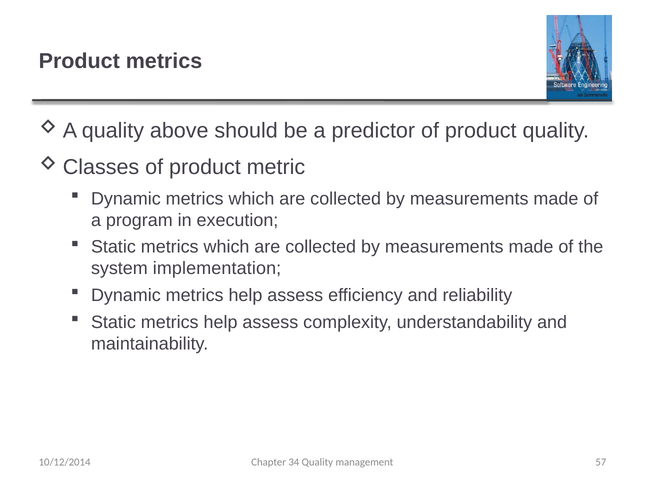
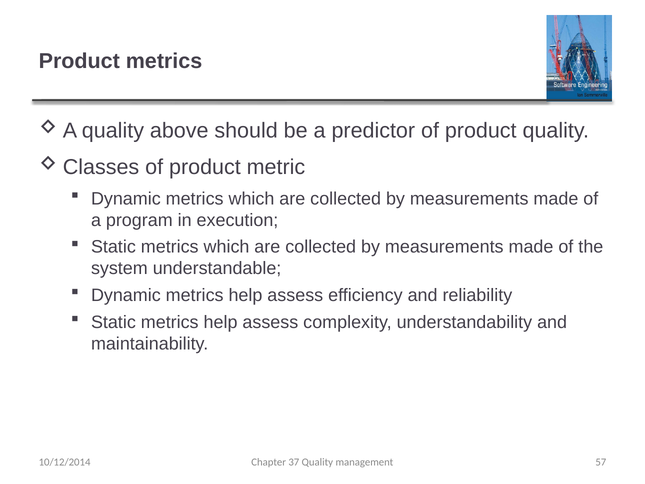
implementation: implementation -> understandable
34: 34 -> 37
